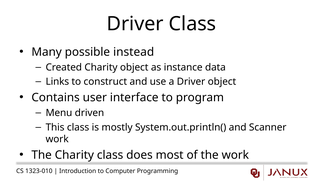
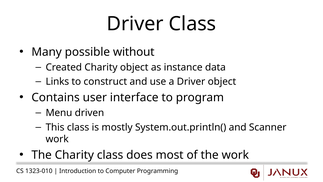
instead: instead -> without
